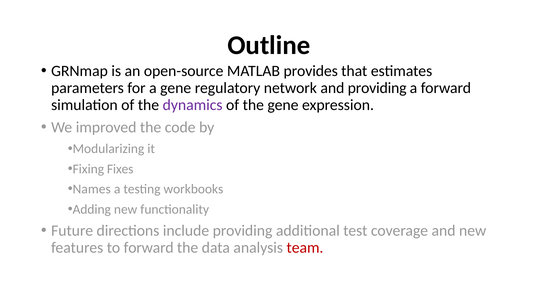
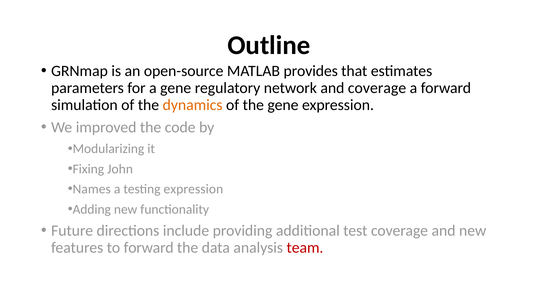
and providing: providing -> coverage
dynamics colour: purple -> orange
Fixes: Fixes -> John
testing workbooks: workbooks -> expression
